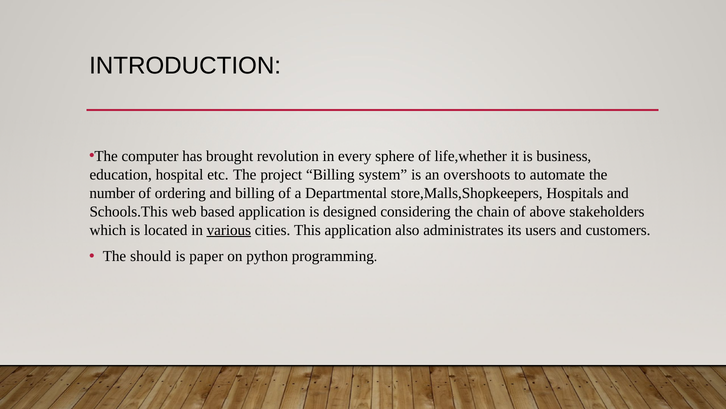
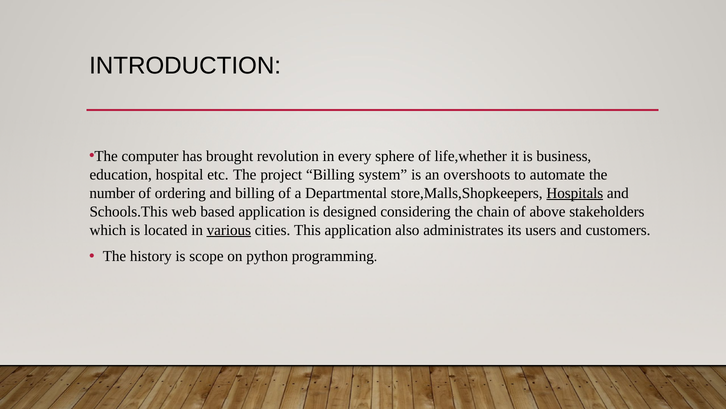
Hospitals underline: none -> present
should: should -> history
paper: paper -> scope
